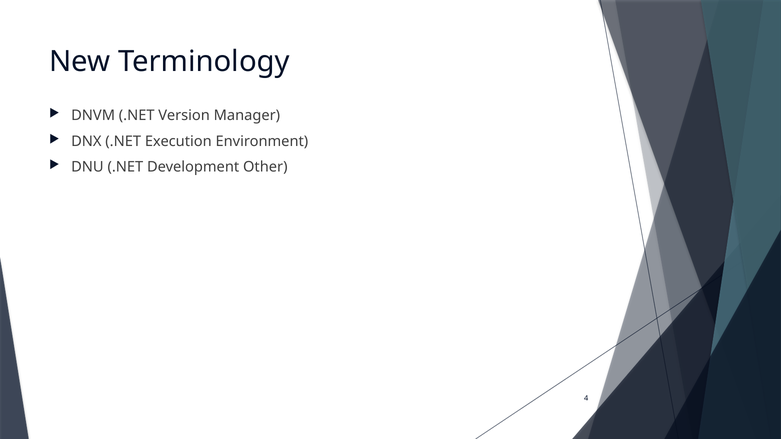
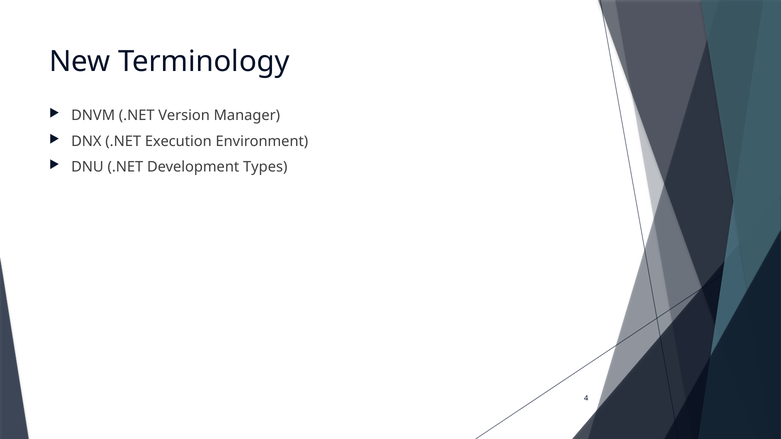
Other: Other -> Types
